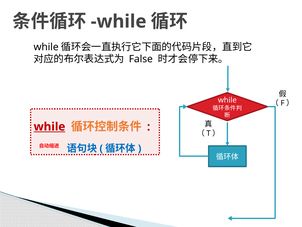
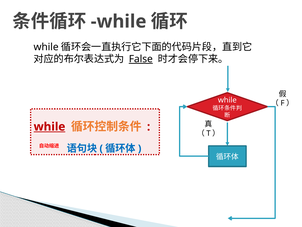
False underline: none -> present
